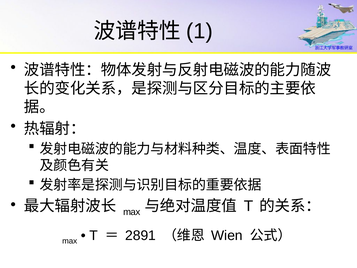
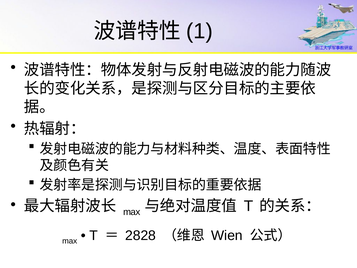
2891: 2891 -> 2828
